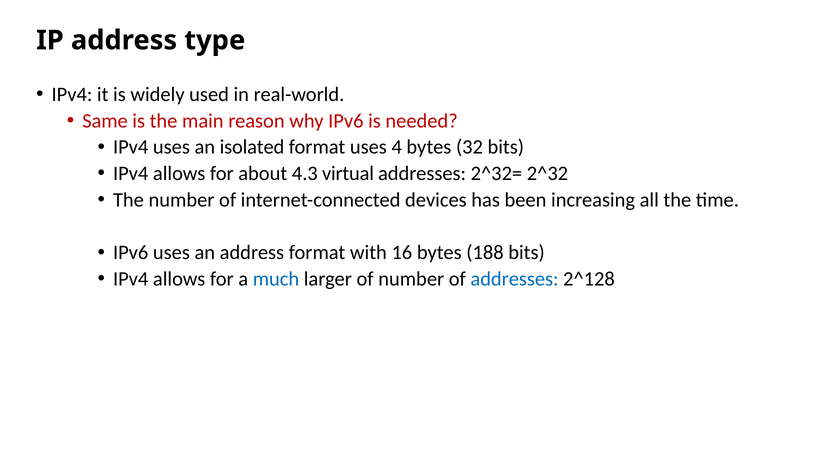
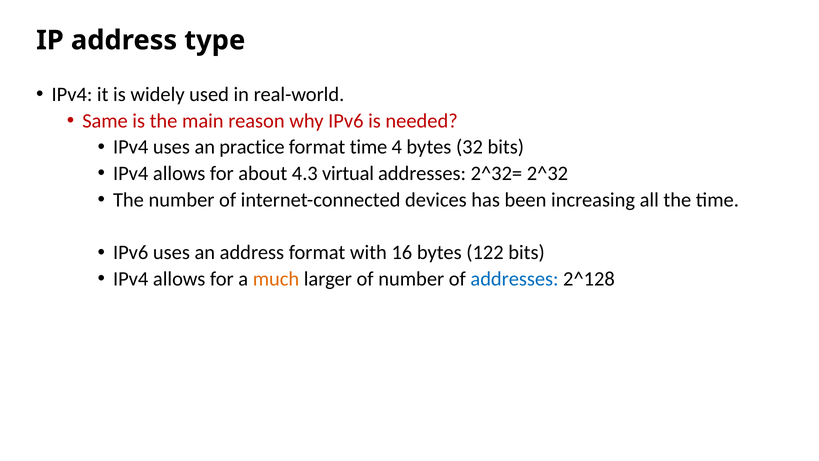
isolated: isolated -> practice
format uses: uses -> time
188: 188 -> 122
much colour: blue -> orange
